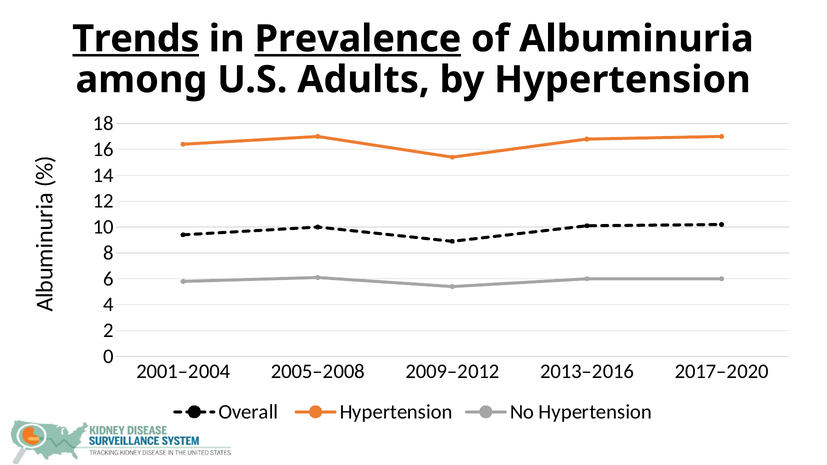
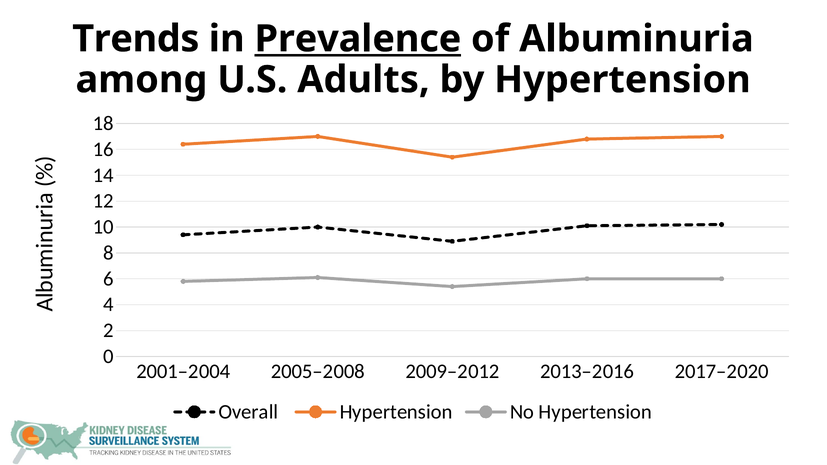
Trends underline: present -> none
